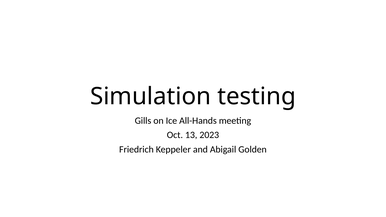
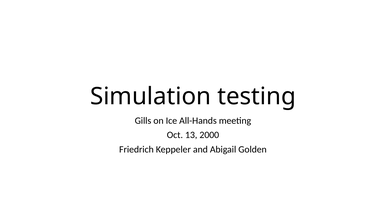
2023: 2023 -> 2000
